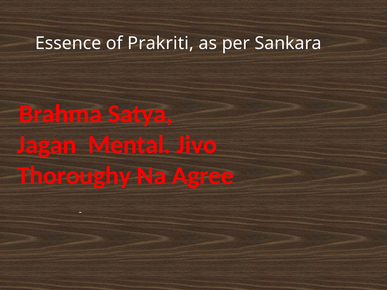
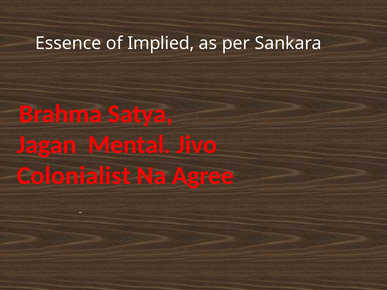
Prakriti: Prakriti -> Implied
Thoroughy: Thoroughy -> Colonialist
